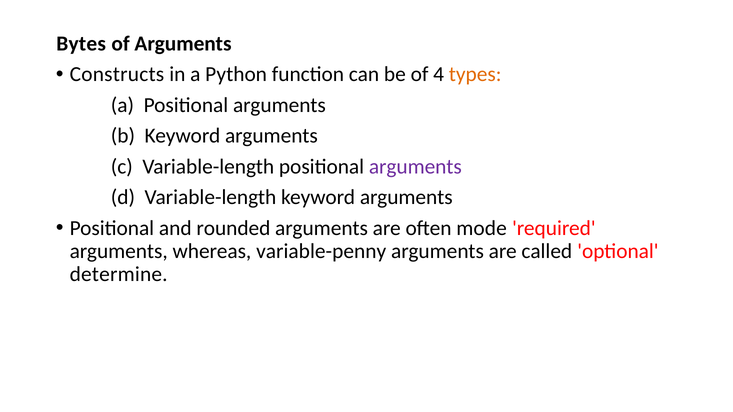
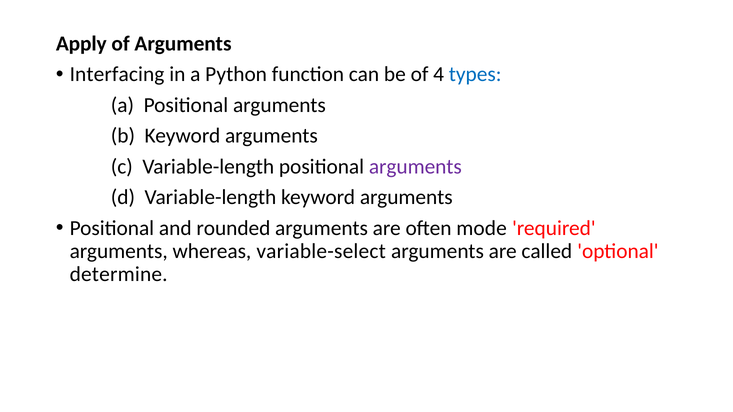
Bytes: Bytes -> Apply
Constructs: Constructs -> Interfacing
types colour: orange -> blue
variable-penny: variable-penny -> variable-select
